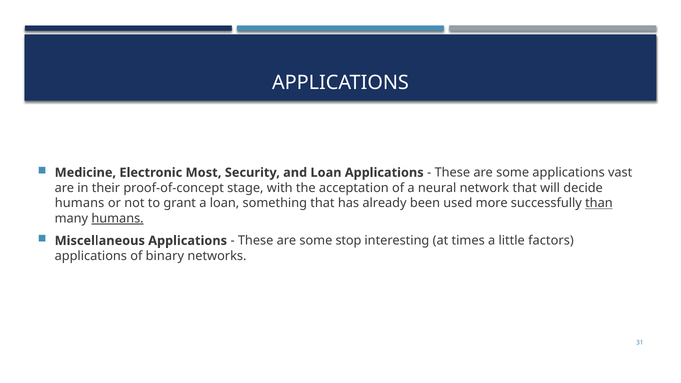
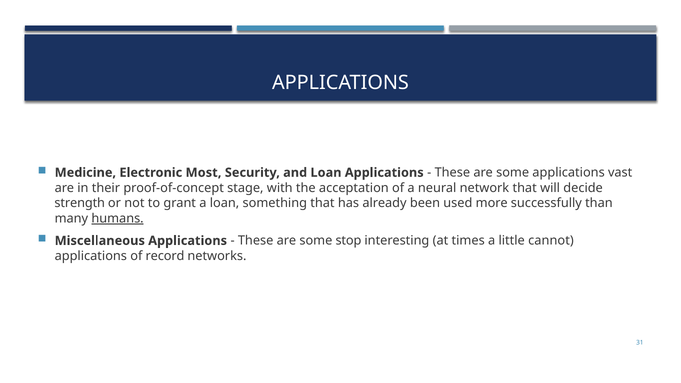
humans at (80, 203): humans -> strength
than underline: present -> none
factors: factors -> cannot
binary: binary -> record
